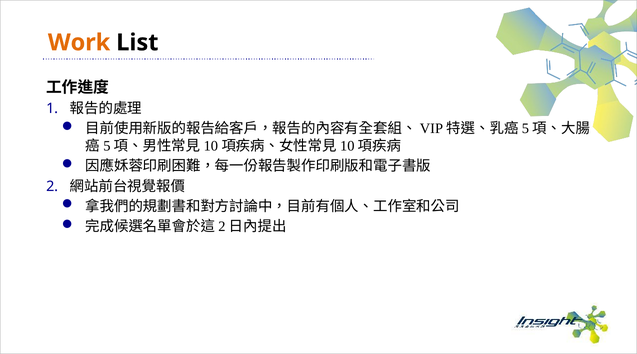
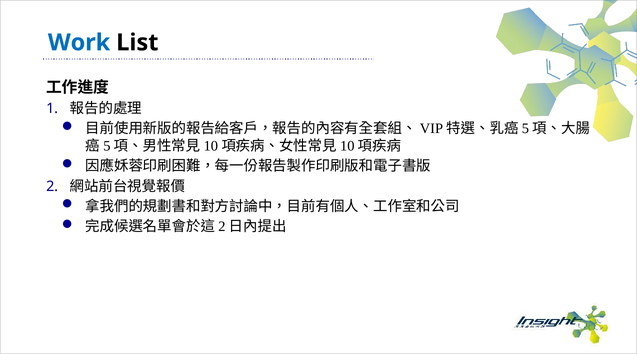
Work colour: orange -> blue
